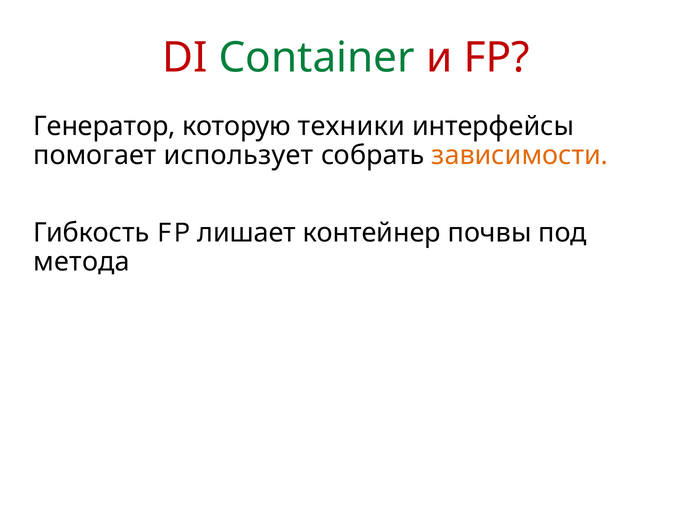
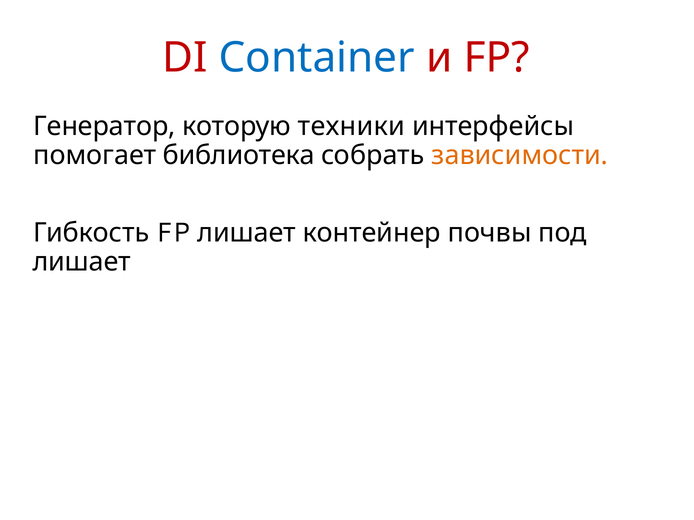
Container colour: green -> blue
использует: использует -> библиотека
метода at (82, 262): метода -> лишает
